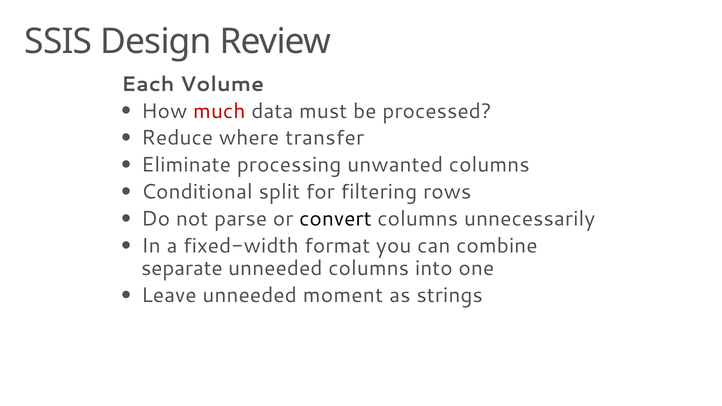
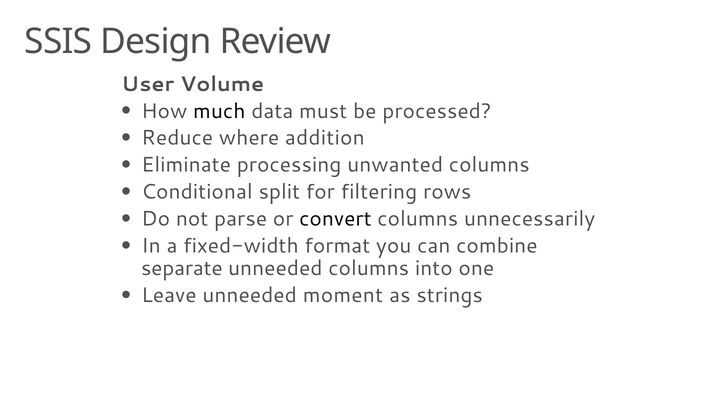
Each: Each -> User
much colour: red -> black
transfer: transfer -> addition
